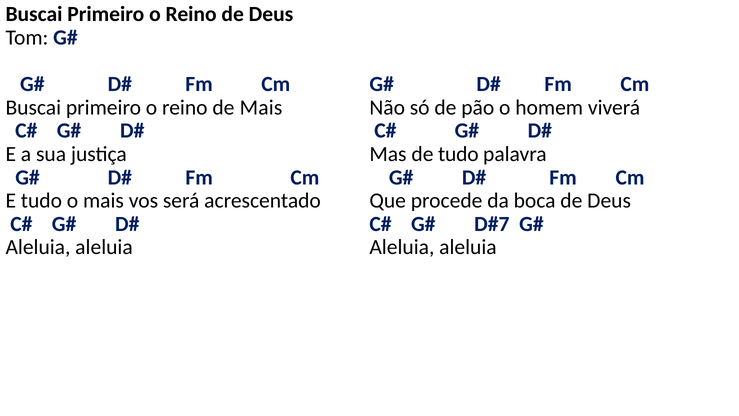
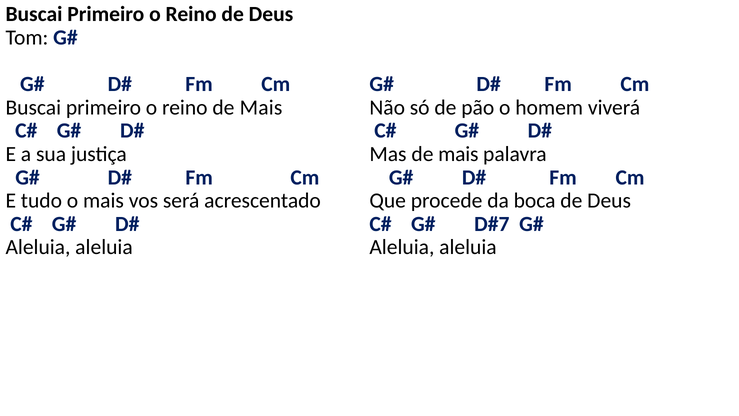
Mas de tudo: tudo -> mais
